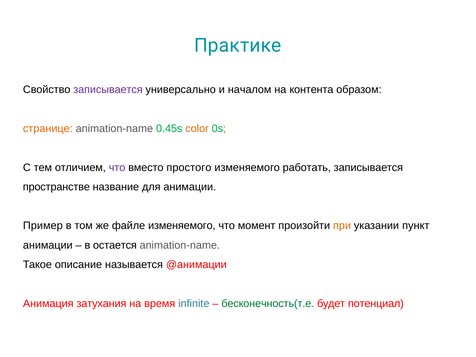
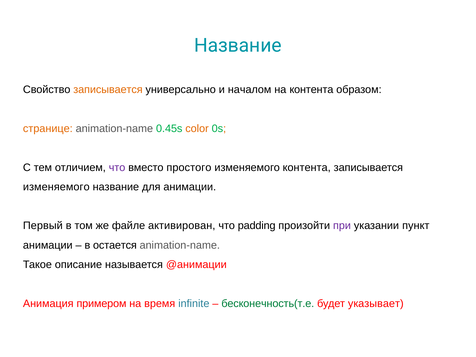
Практике at (238, 45): Практике -> Название
записывается at (108, 90) colour: purple -> orange
изменяемого работать: работать -> контента
пространстве at (56, 187): пространстве -> изменяемого
Пример: Пример -> Первый
файле изменяемого: изменяемого -> активирован
момент: момент -> padding
при colour: orange -> purple
затухания: затухания -> примером
потенциал: потенциал -> указывает
